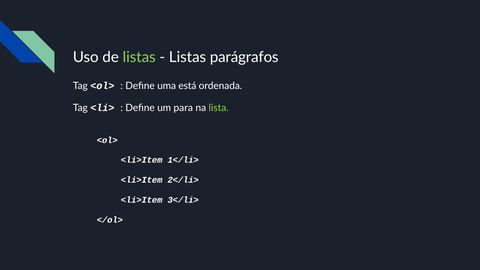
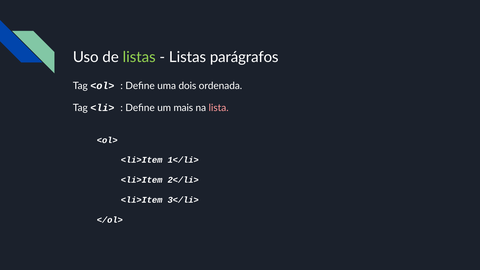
está: está -> dois
para: para -> mais
lista colour: light green -> pink
